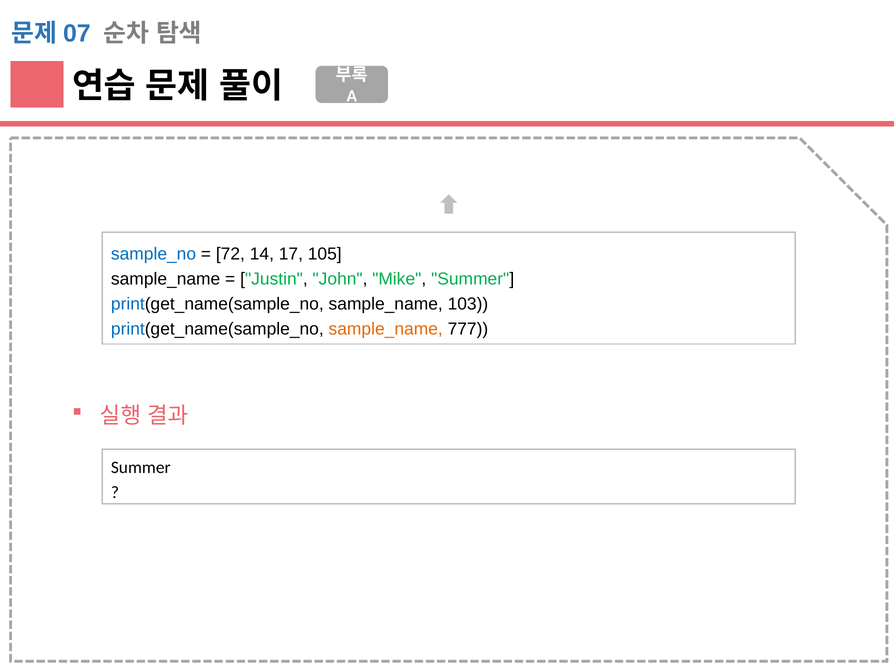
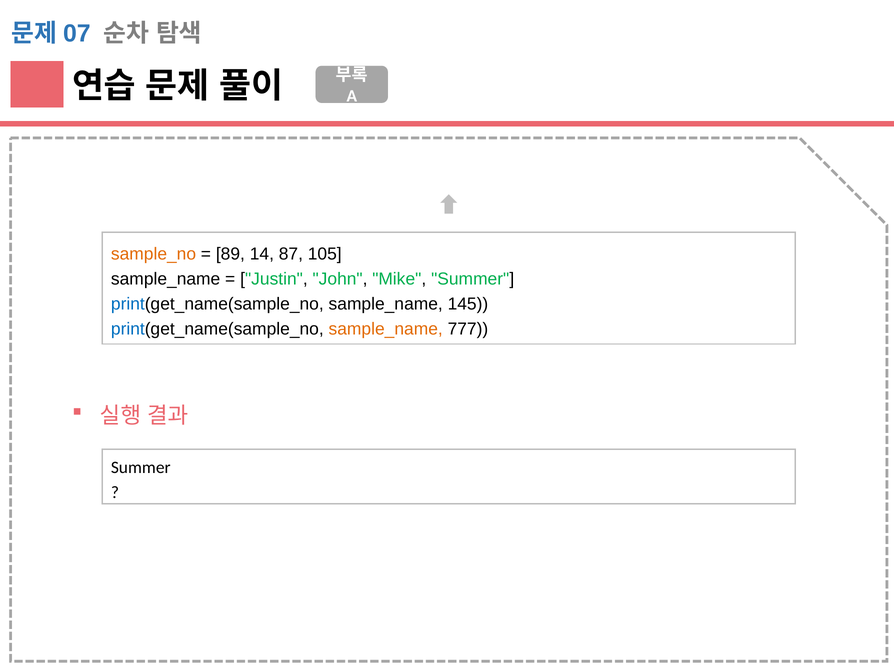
sample_no colour: blue -> orange
72: 72 -> 89
17: 17 -> 87
103: 103 -> 145
